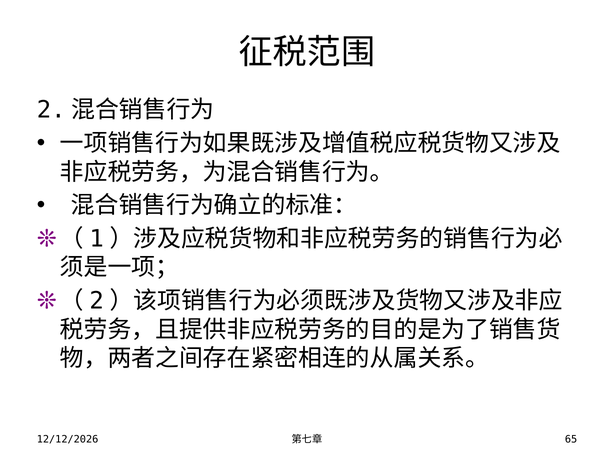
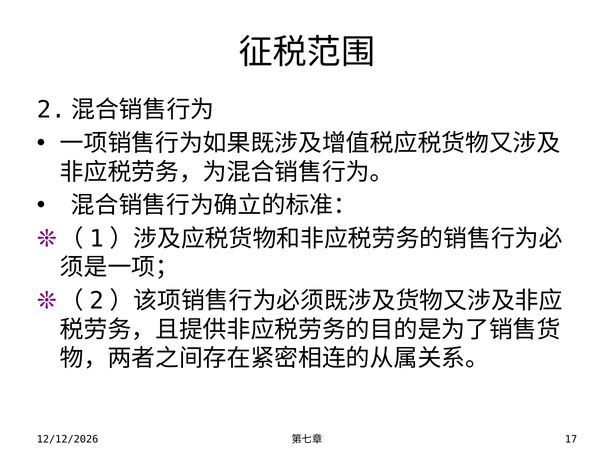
65: 65 -> 17
